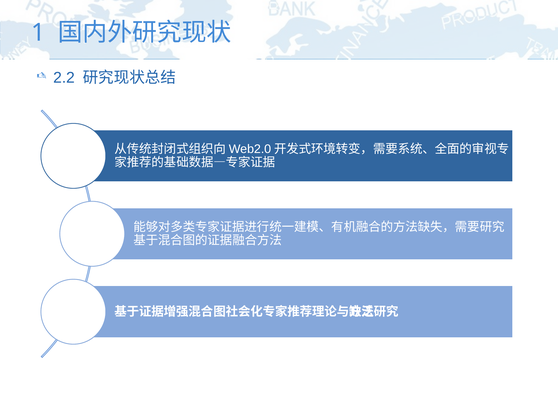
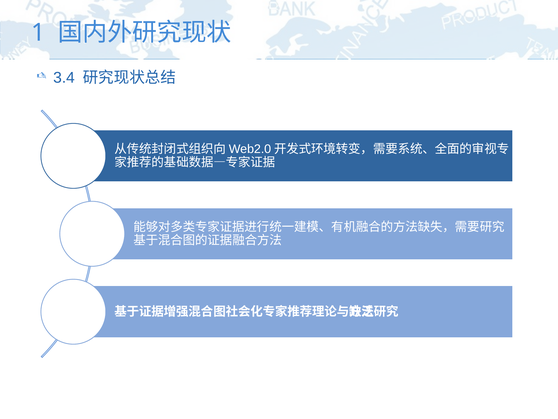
2.2: 2.2 -> 3.4
